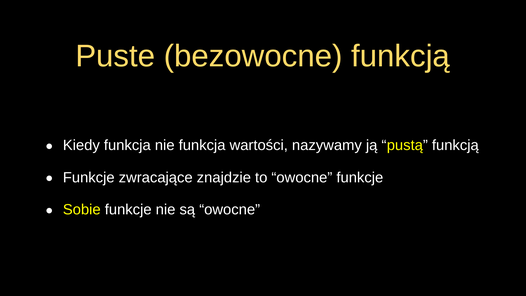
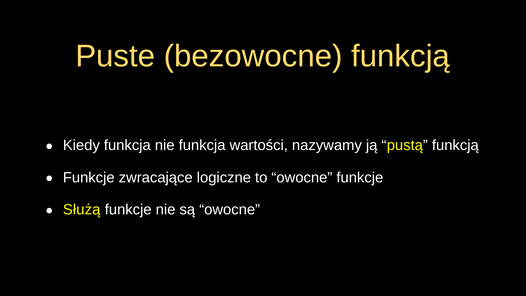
znajdzie: znajdzie -> logiczne
Sobie: Sobie -> Służą
